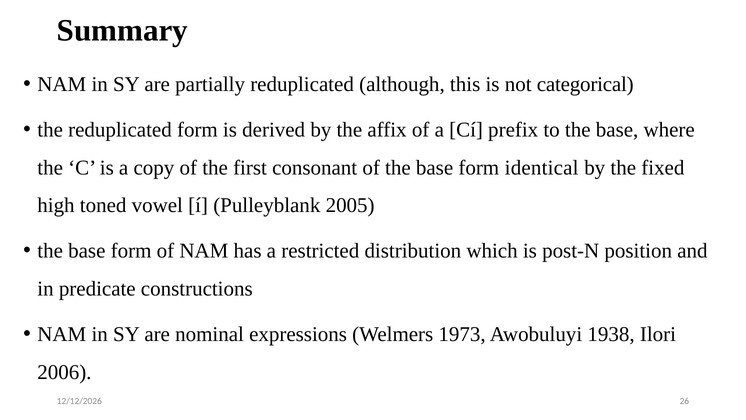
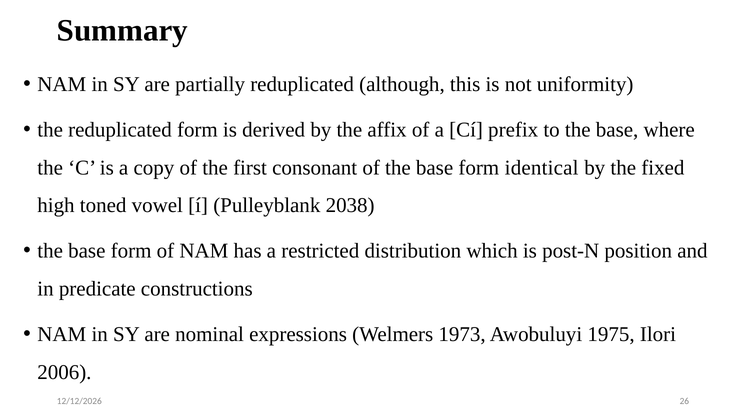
categorical: categorical -> uniformity
2005: 2005 -> 2038
1938: 1938 -> 1975
